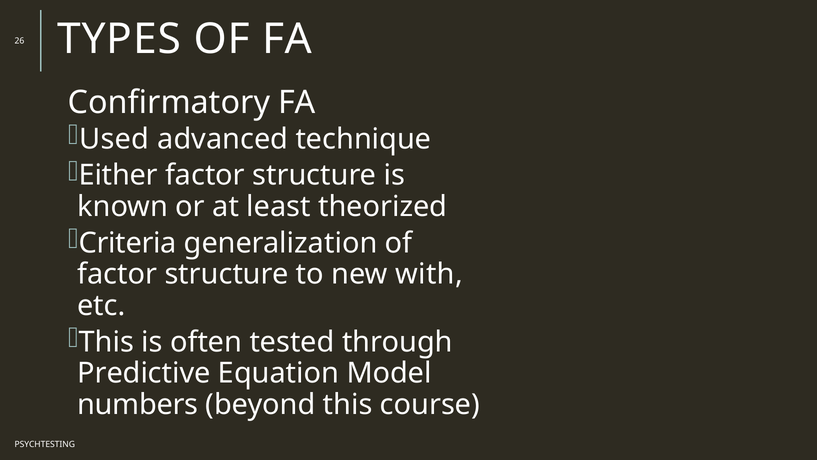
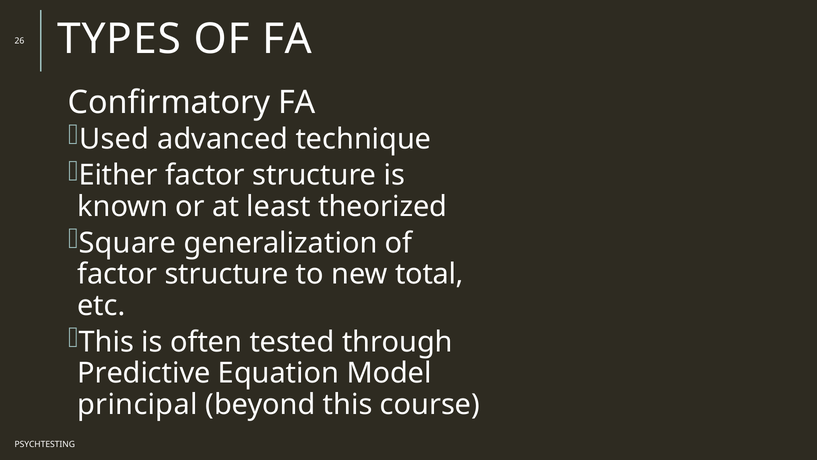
Criteria: Criteria -> Square
with: with -> total
numbers: numbers -> principal
